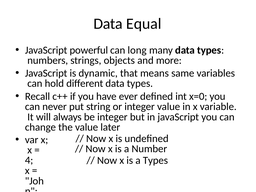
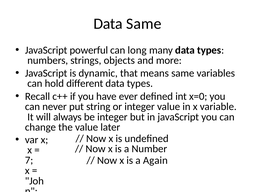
Data Equal: Equal -> Same
4: 4 -> 7
a Types: Types -> Again
